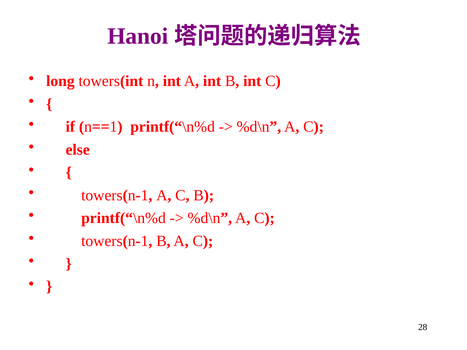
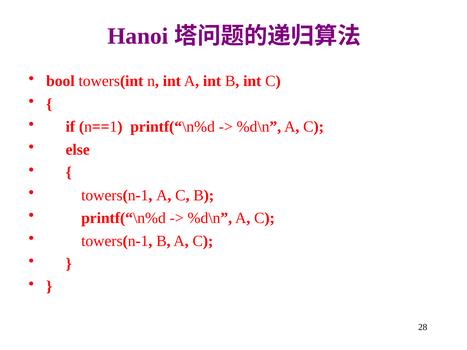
long: long -> bool
